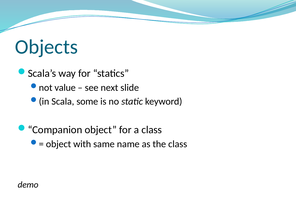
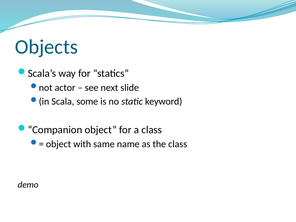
value: value -> actor
